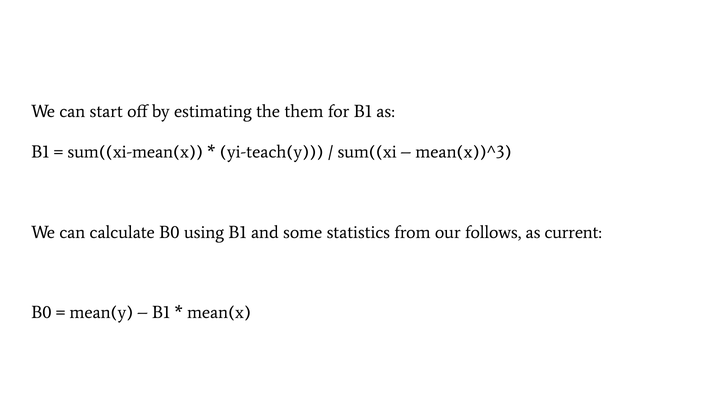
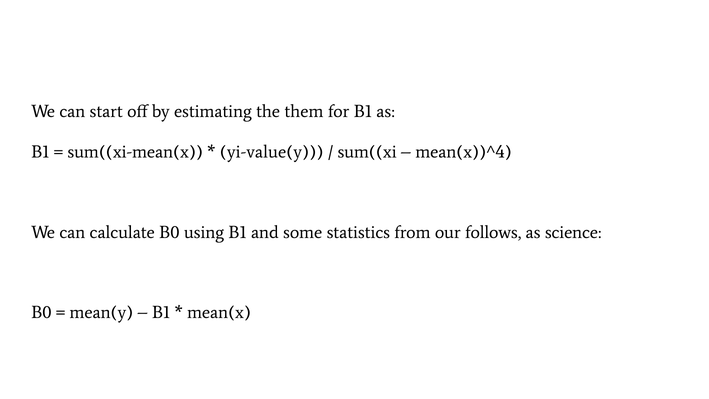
yi-teach(y: yi-teach(y -> yi-value(y
mean(x))^3: mean(x))^3 -> mean(x))^4
current: current -> science
